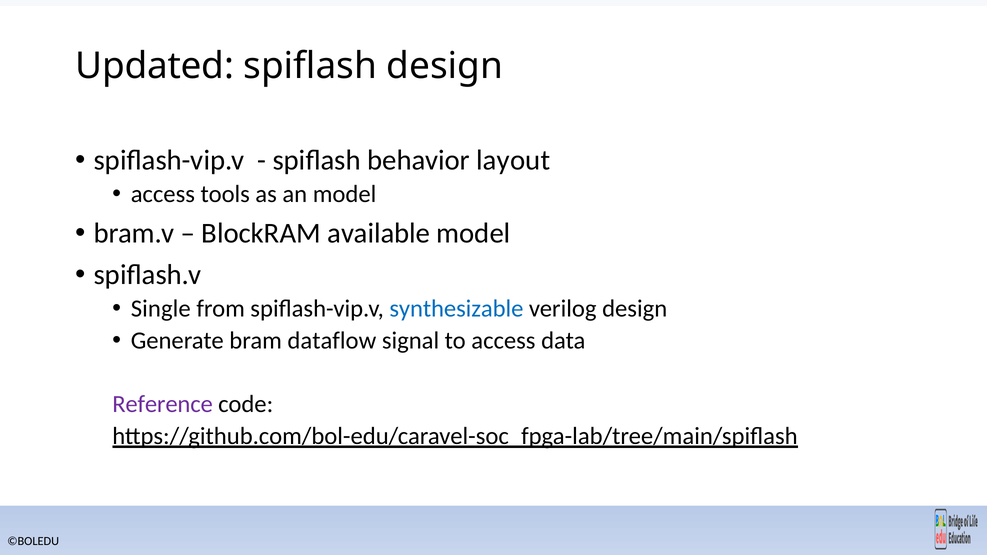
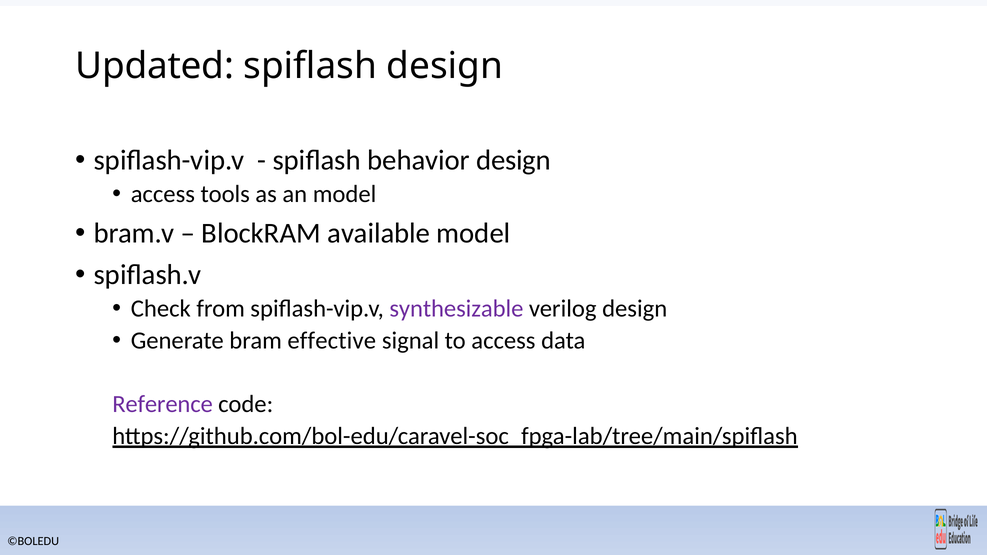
behavior layout: layout -> design
Single: Single -> Check
synthesizable colour: blue -> purple
dataflow: dataflow -> effective
